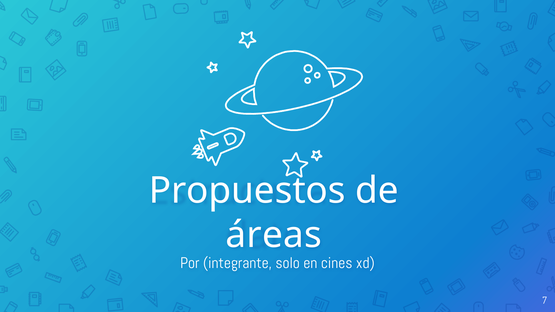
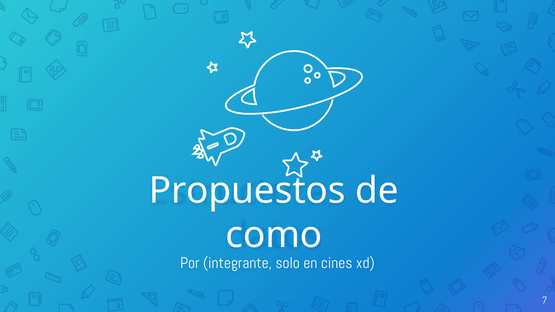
áreas: áreas -> como
